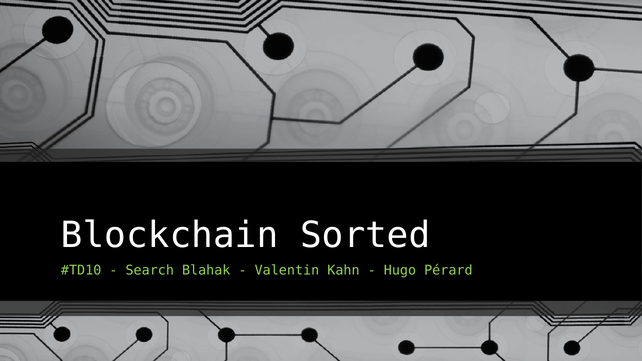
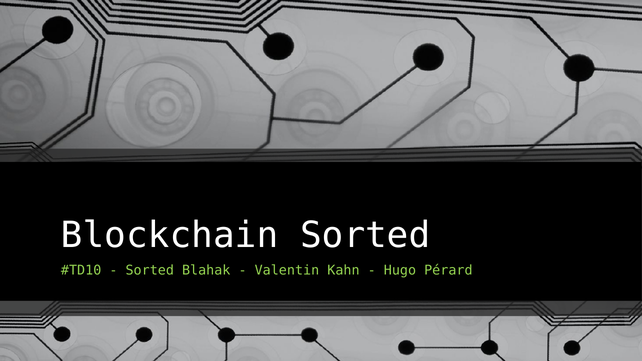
Search at (150, 270): Search -> Sorted
